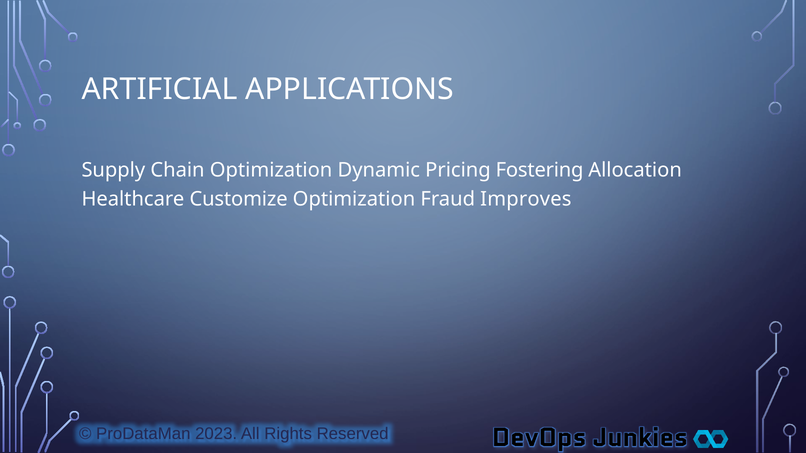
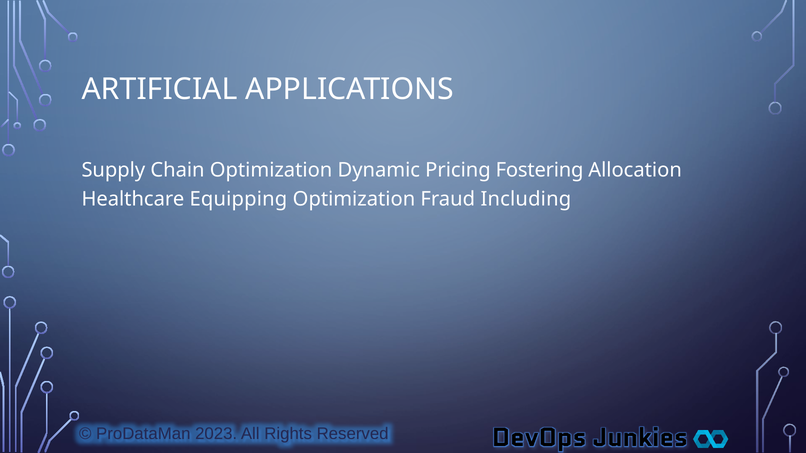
Customize: Customize -> Equipping
Improves: Improves -> Including
